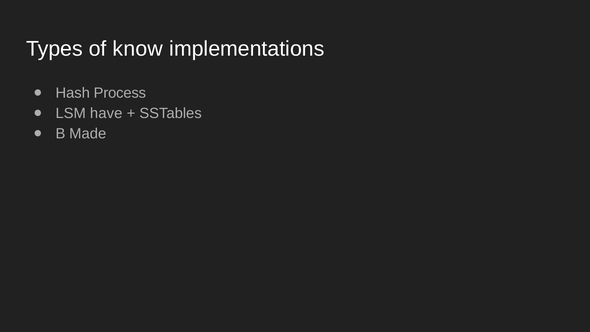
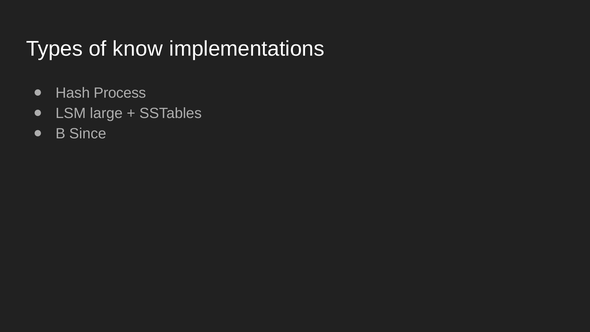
have: have -> large
Made: Made -> Since
